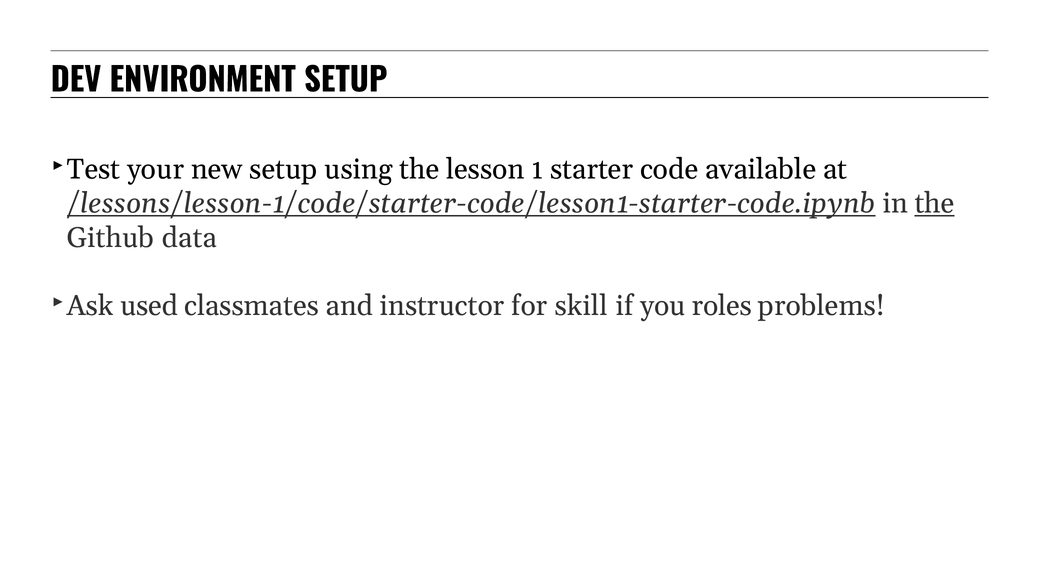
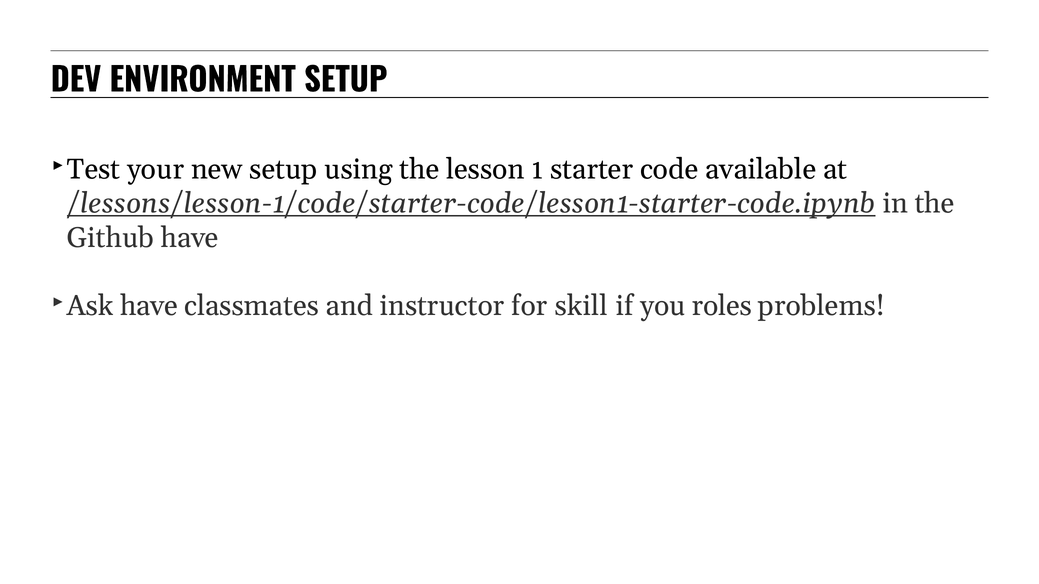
the at (935, 203) underline: present -> none
Github data: data -> have
Ask used: used -> have
